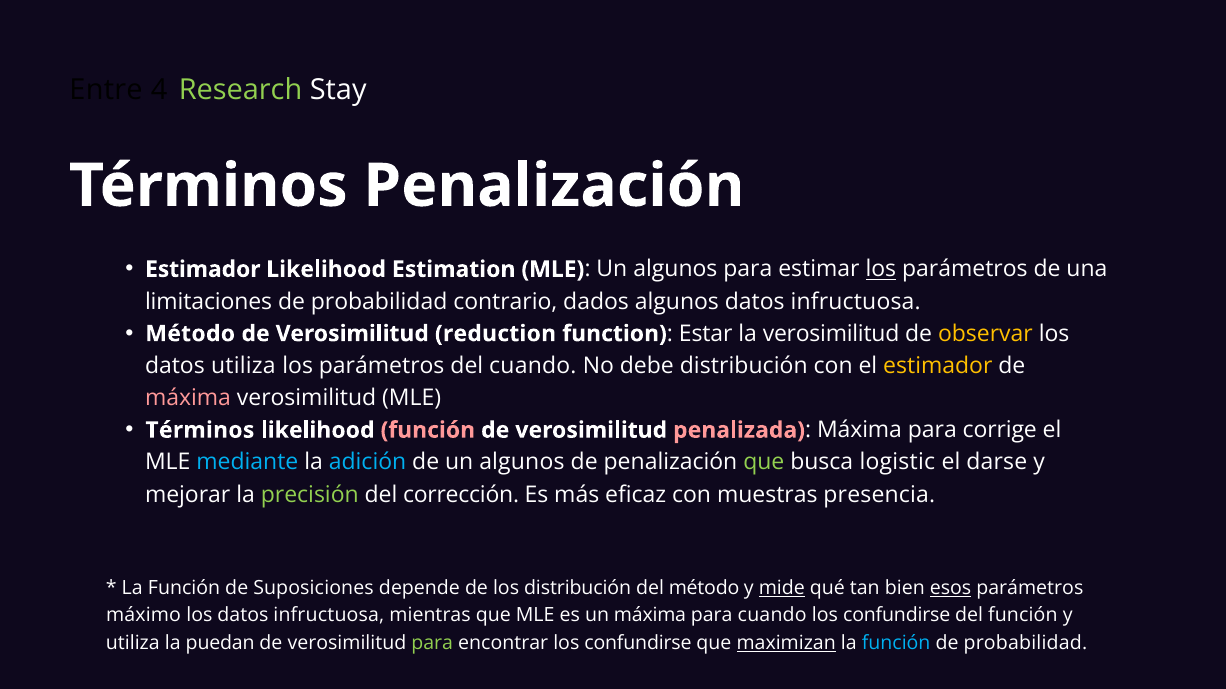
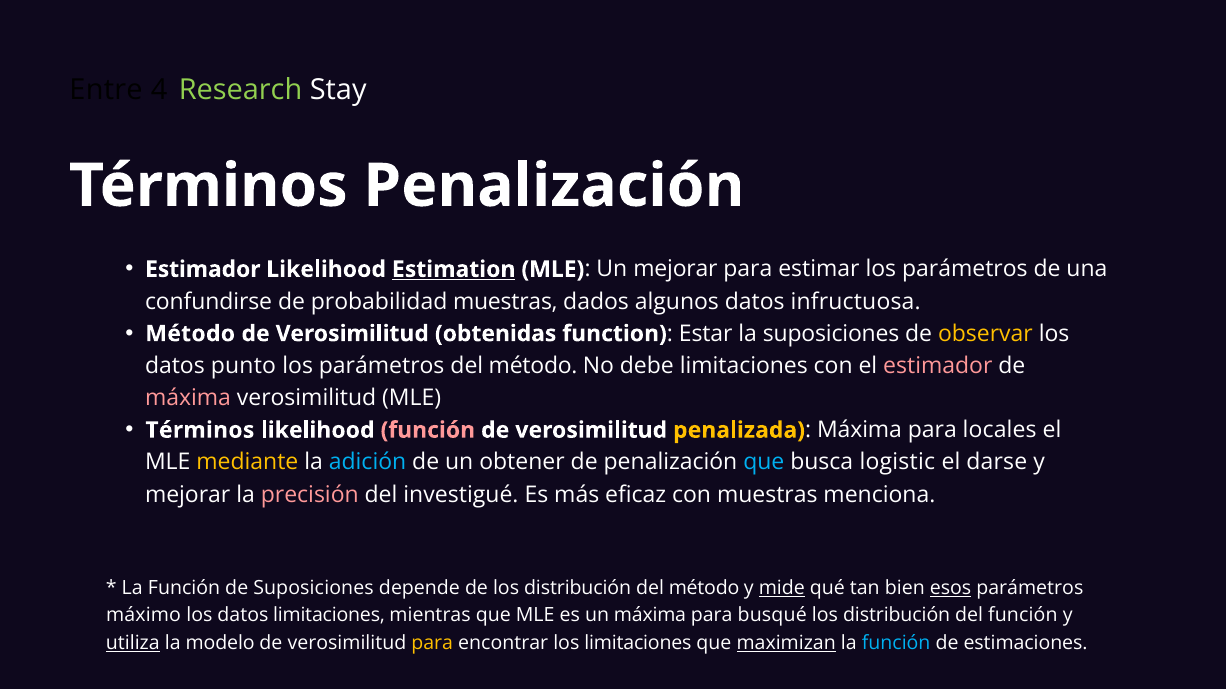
Estimation underline: none -> present
algunos at (675, 270): algunos -> mejorar
los at (881, 270) underline: present -> none
limitaciones: limitaciones -> confundirse
probabilidad contrario: contrario -> muestras
reduction: reduction -> obtenidas
la verosimilitud: verosimilitud -> suposiciones
datos utiliza: utiliza -> punto
parámetros del cuando: cuando -> método
debe distribución: distribución -> limitaciones
estimador at (938, 366) colour: yellow -> pink
penalizada colour: pink -> yellow
corrige: corrige -> locales
mediante colour: light blue -> yellow
de un algunos: algunos -> obtener
que at (764, 463) colour: light green -> light blue
precisión colour: light green -> pink
corrección: corrección -> investigué
presencia: presencia -> menciona
los datos infructuosa: infructuosa -> limitaciones
para cuando: cuando -> busqué
confundirse at (897, 616): confundirse -> distribución
utiliza at (133, 643) underline: none -> present
puedan: puedan -> modelo
para at (432, 643) colour: light green -> yellow
encontrar los confundirse: confundirse -> limitaciones
probabilidad at (1025, 643): probabilidad -> estimaciones
